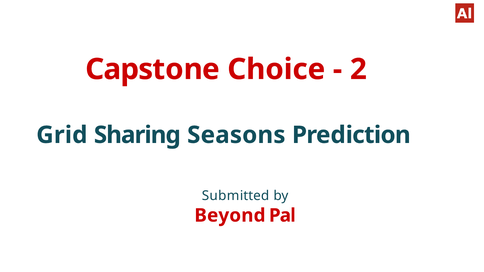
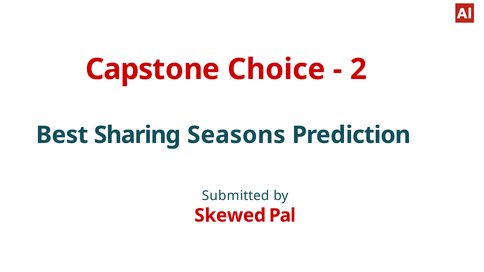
Grid: Grid -> Best
Beyond: Beyond -> Skewed
